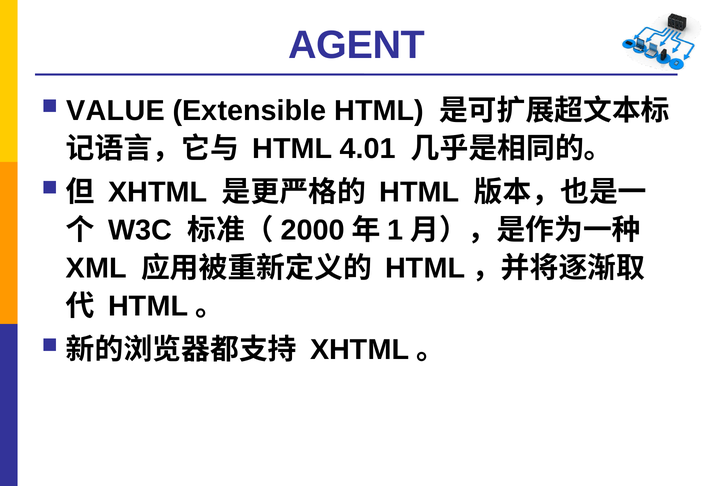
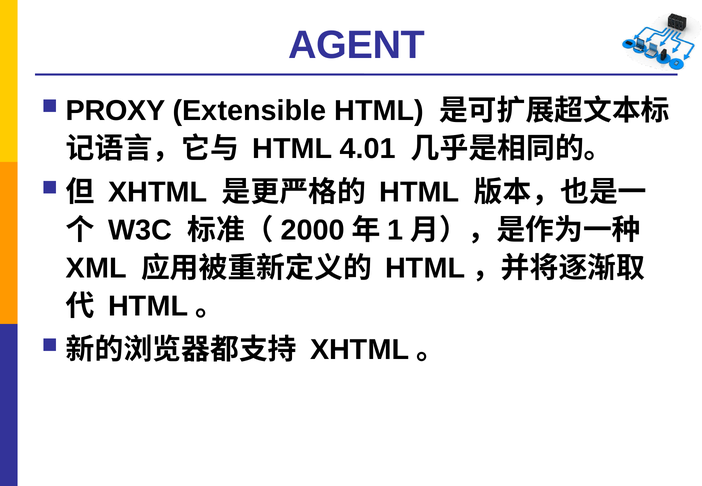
VALUE: VALUE -> PROXY
